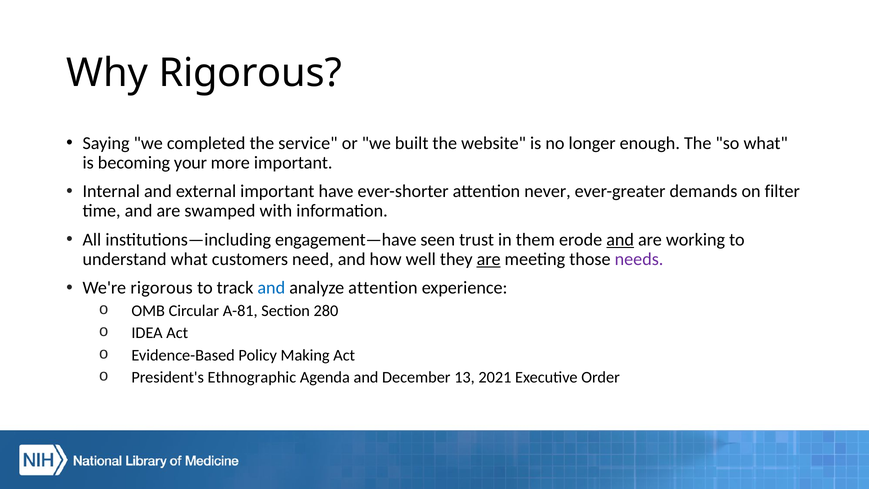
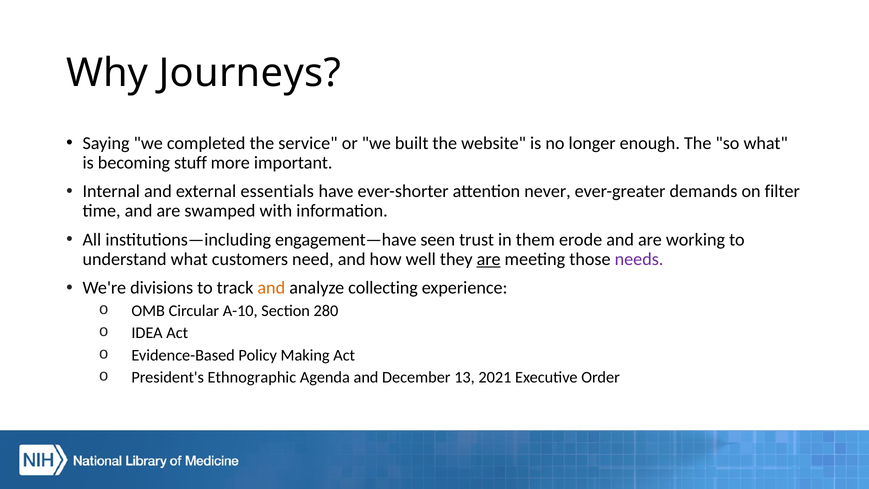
Why Rigorous: Rigorous -> Journeys
your: your -> stuff
external important: important -> essentials
and at (620, 240) underline: present -> none
We're rigorous: rigorous -> divisions
and at (271, 288) colour: blue -> orange
analyze attention: attention -> collecting
A-81: A-81 -> A-10
